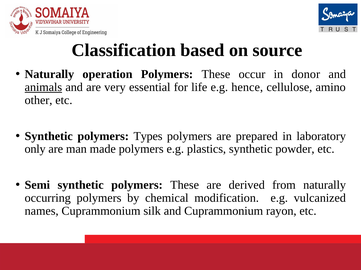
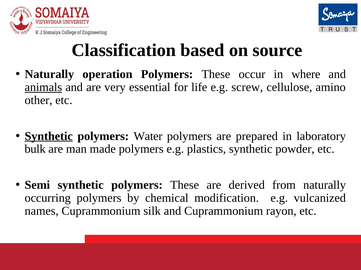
donor: donor -> where
hence: hence -> screw
Synthetic at (49, 136) underline: none -> present
Types: Types -> Water
only: only -> bulk
